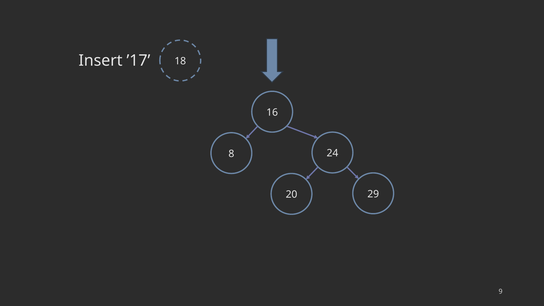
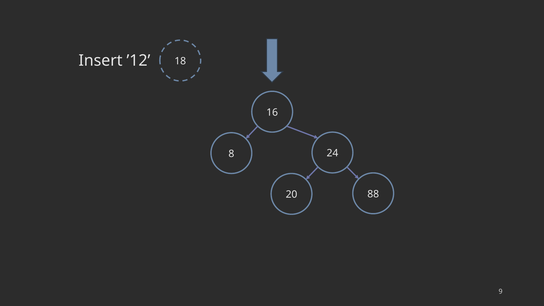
’17: ’17 -> ’12
29: 29 -> 88
